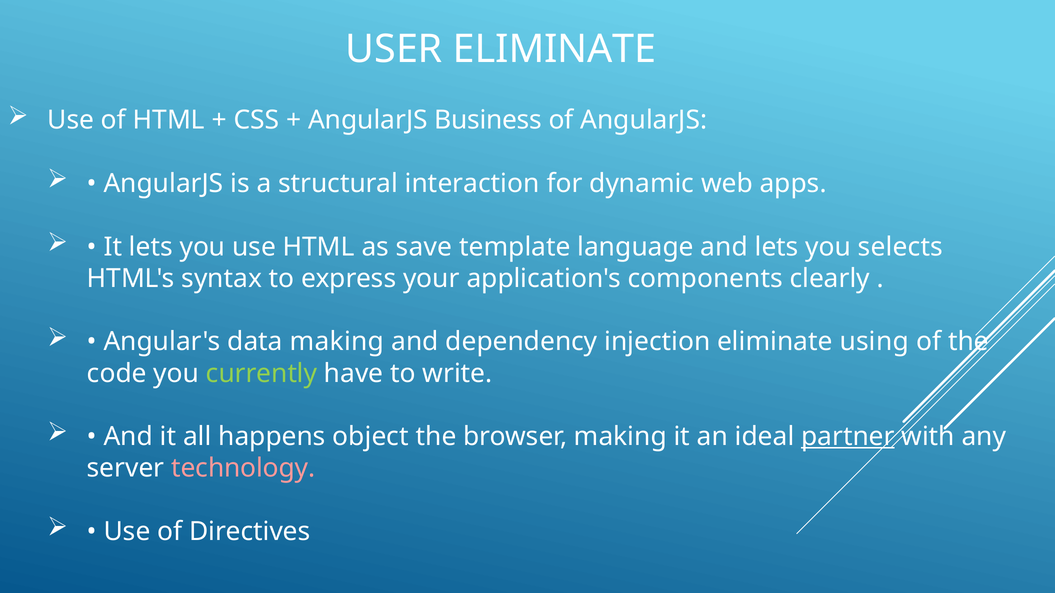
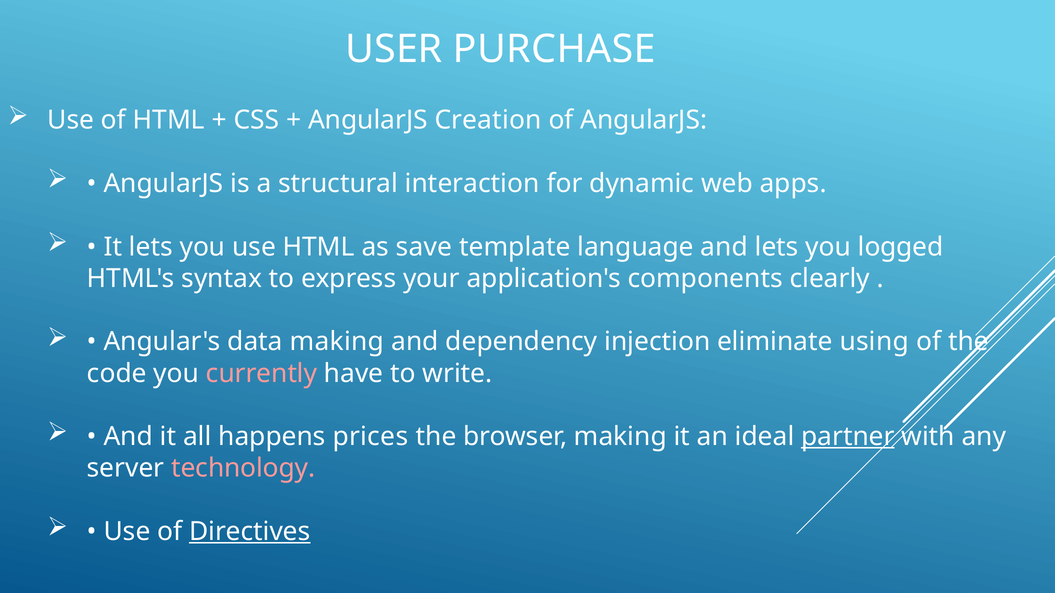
USER ELIMINATE: ELIMINATE -> PURCHASE
Business: Business -> Creation
selects: selects -> logged
currently colour: light green -> pink
object: object -> prices
Directives underline: none -> present
